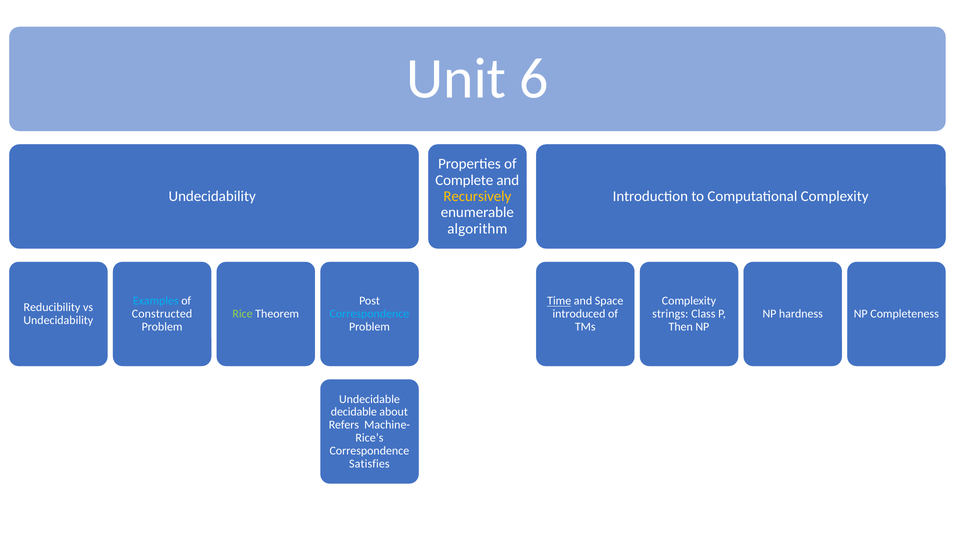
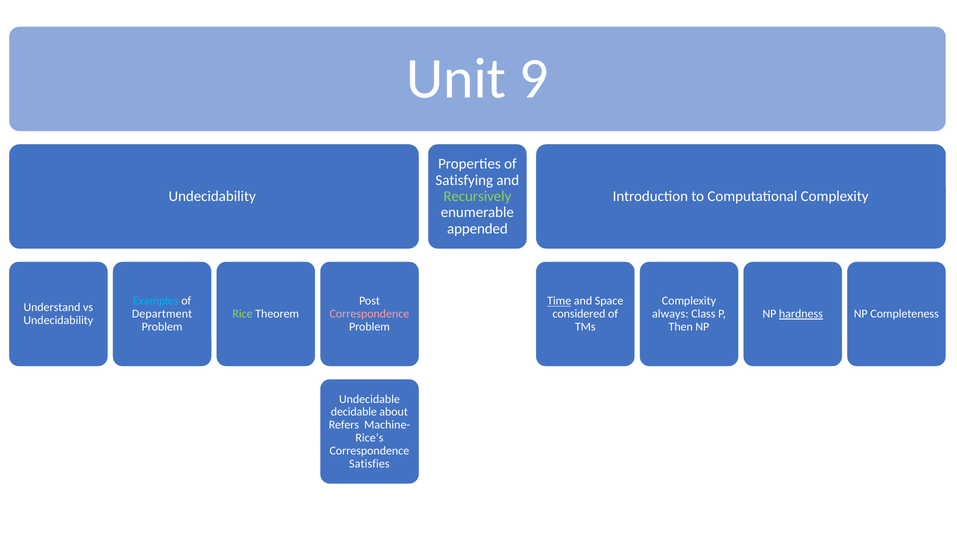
6: 6 -> 9
Complete: Complete -> Satisfying
Recursively colour: yellow -> light green
algorithm: algorithm -> appended
Reducibility: Reducibility -> Understand
Constructed: Constructed -> Department
Correspondence at (369, 314) colour: light blue -> pink
introduced: introduced -> considered
strings: strings -> always
hardness underline: none -> present
